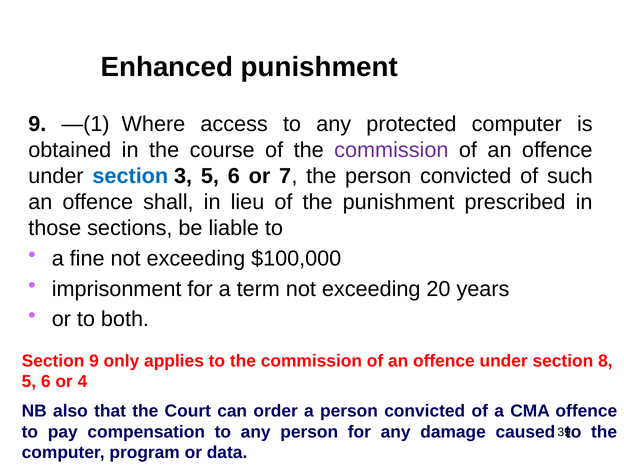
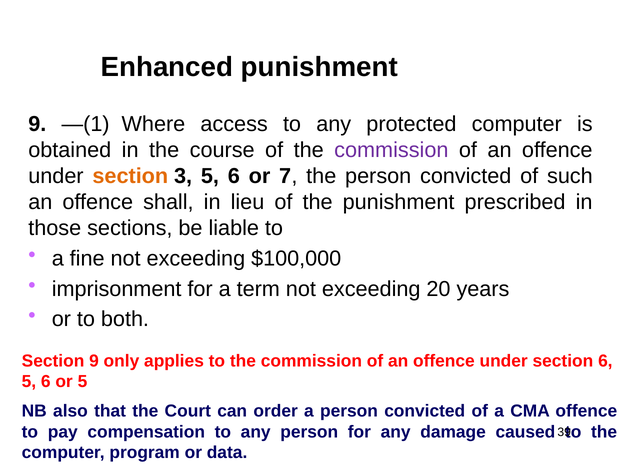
section at (130, 176) colour: blue -> orange
section 8: 8 -> 6
or 4: 4 -> 5
